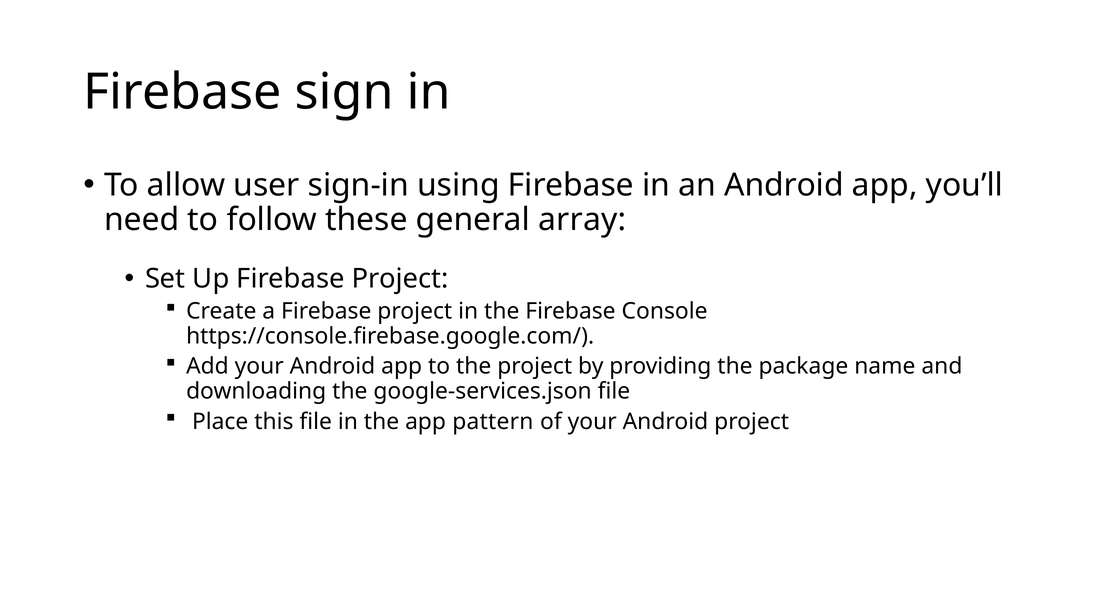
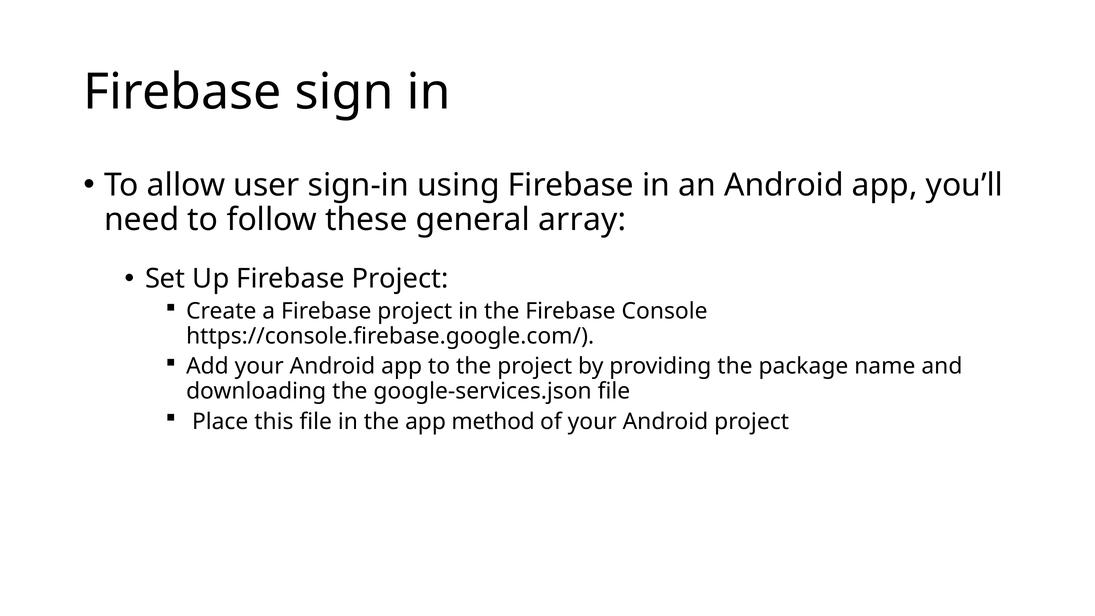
pattern: pattern -> method
